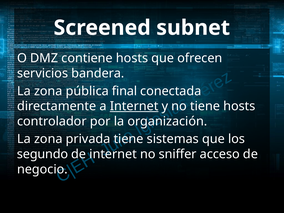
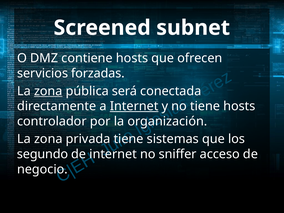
bandera: bandera -> forzadas
zona at (48, 91) underline: none -> present
final: final -> será
